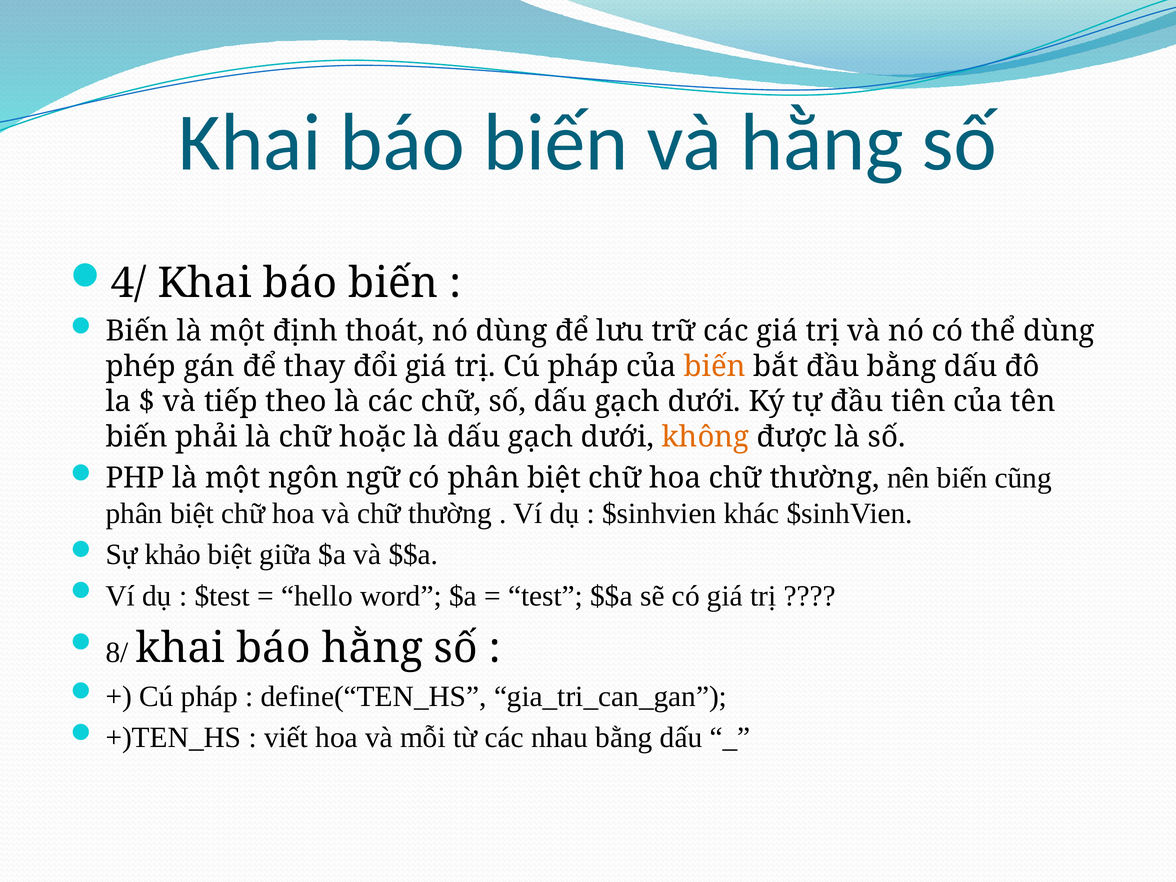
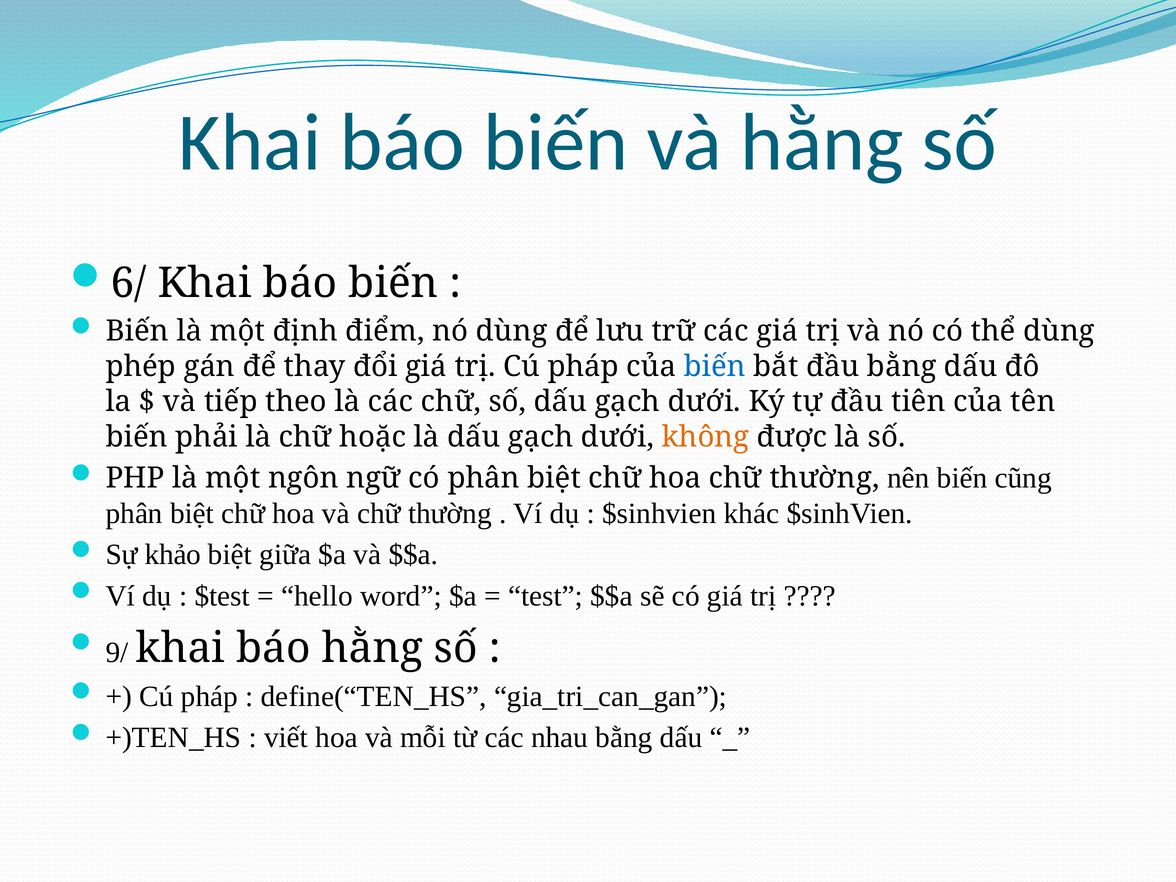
4/: 4/ -> 6/
thoát: thoát -> điểm
biến at (715, 366) colour: orange -> blue
8/: 8/ -> 9/
